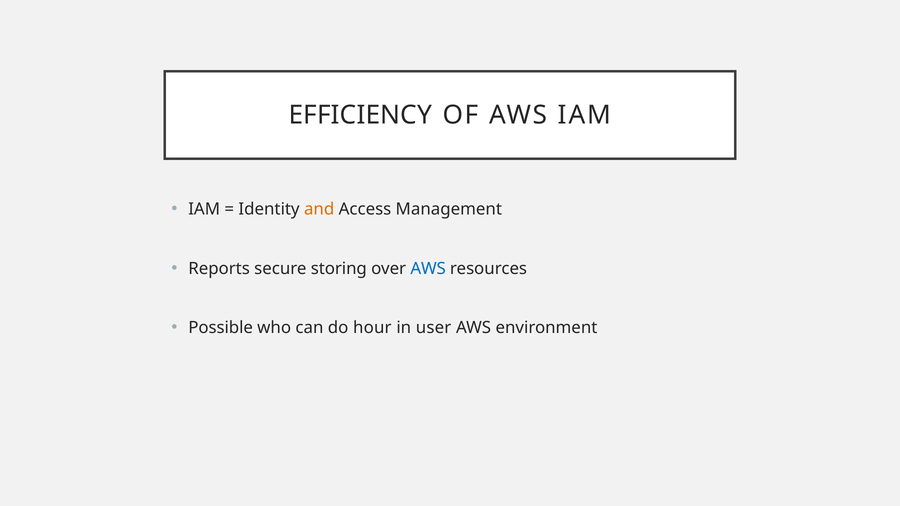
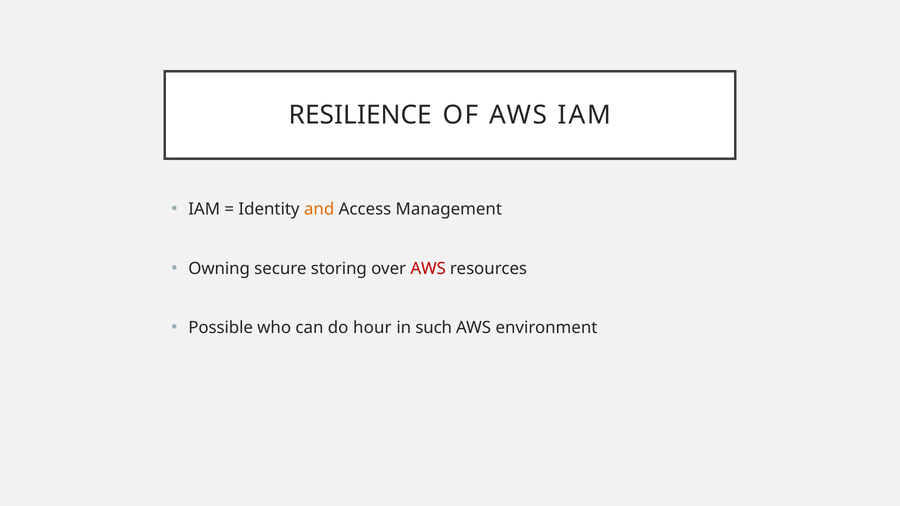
EFFICIENCY: EFFICIENCY -> RESILIENCE
Reports: Reports -> Owning
AWS at (428, 269) colour: blue -> red
user: user -> such
